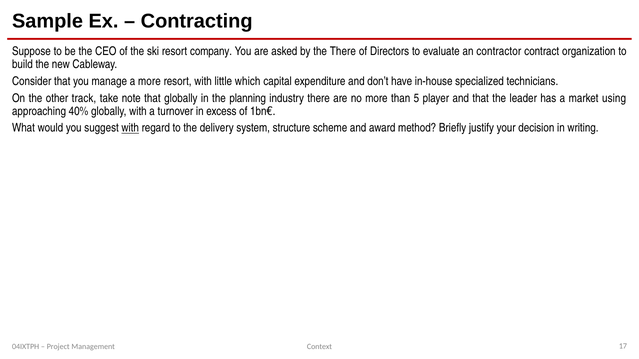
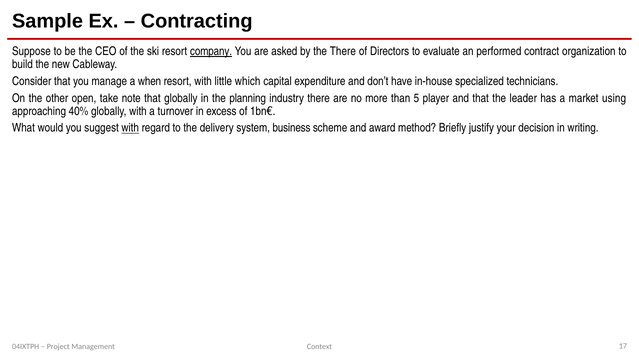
company underline: none -> present
contractor: contractor -> performed
a more: more -> when
track: track -> open
structure: structure -> business
